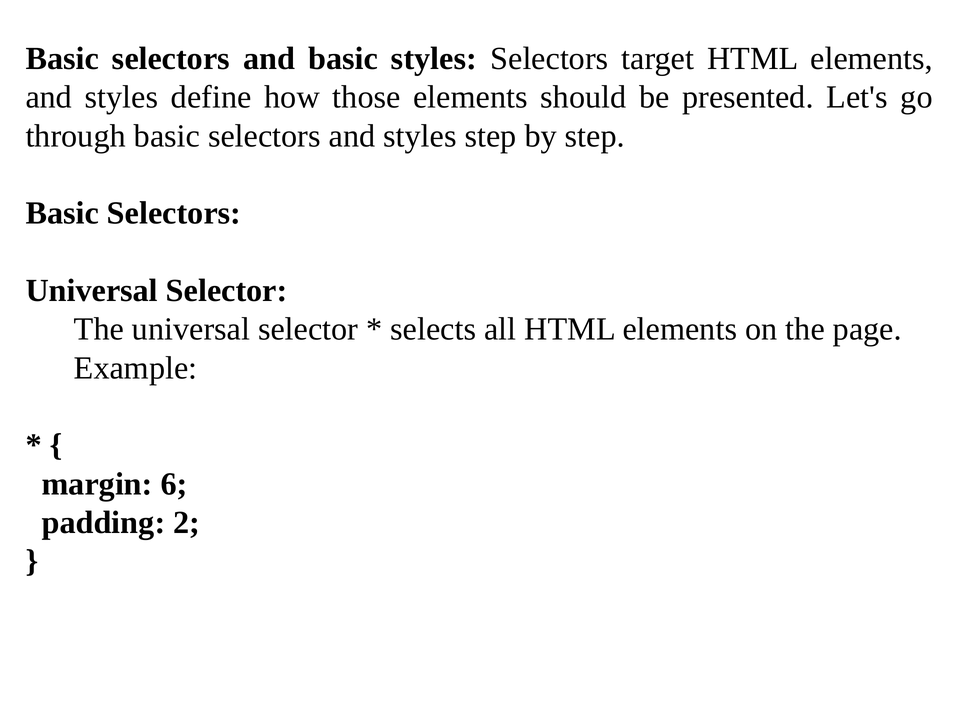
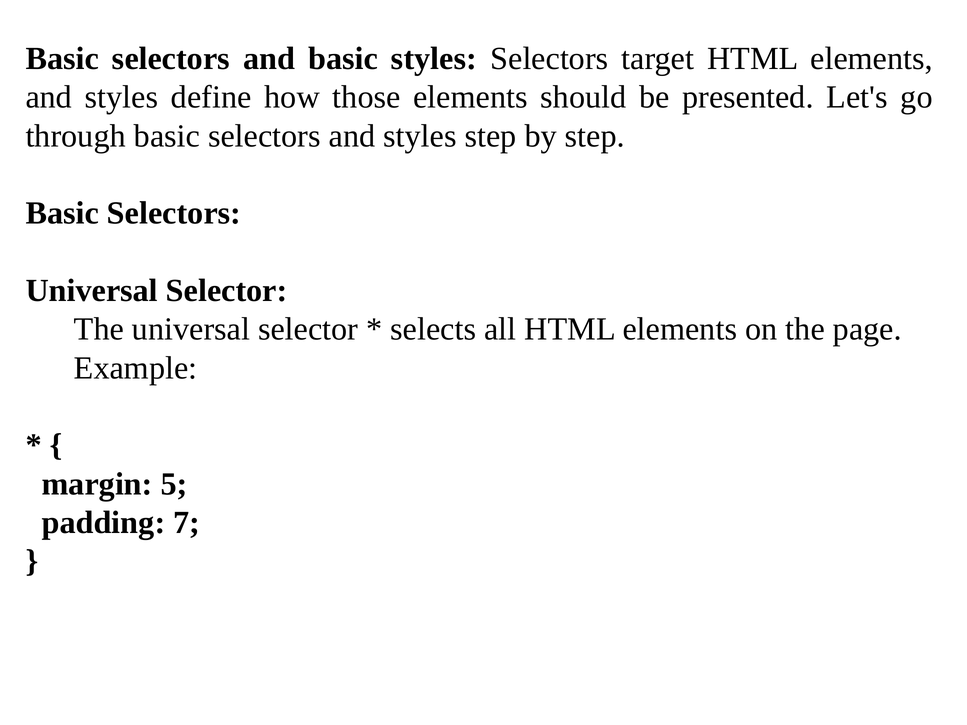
6: 6 -> 5
2: 2 -> 7
